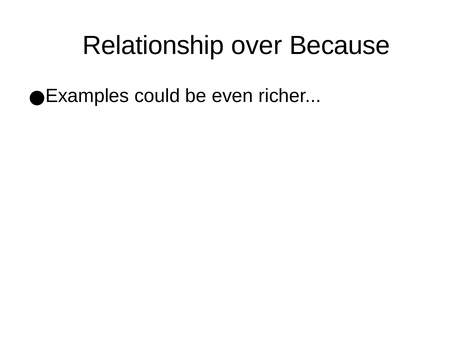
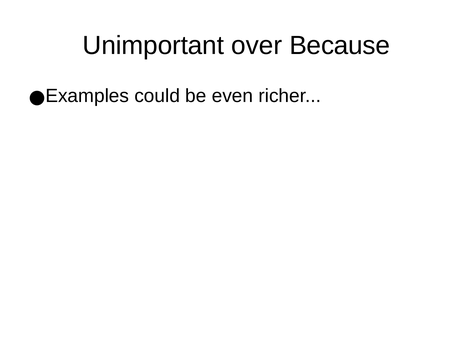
Relationship: Relationship -> Unimportant
